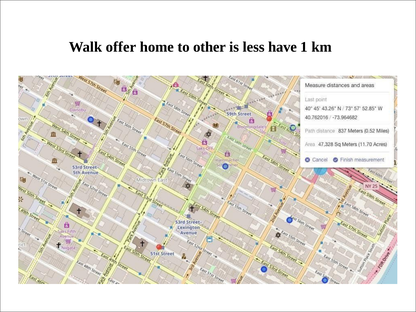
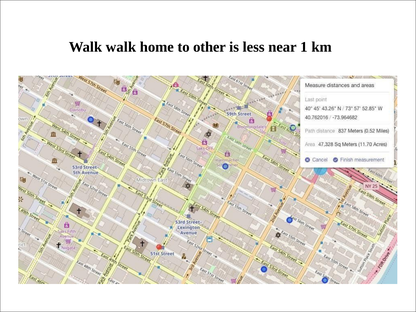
Walk offer: offer -> walk
have: have -> near
